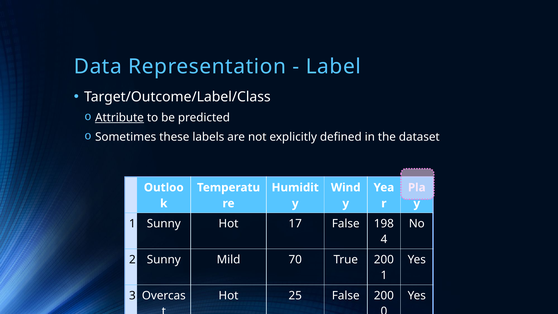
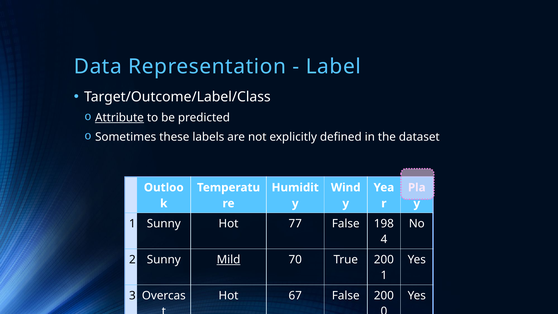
17: 17 -> 77
Mild at (229, 260) underline: none -> present
25: 25 -> 67
